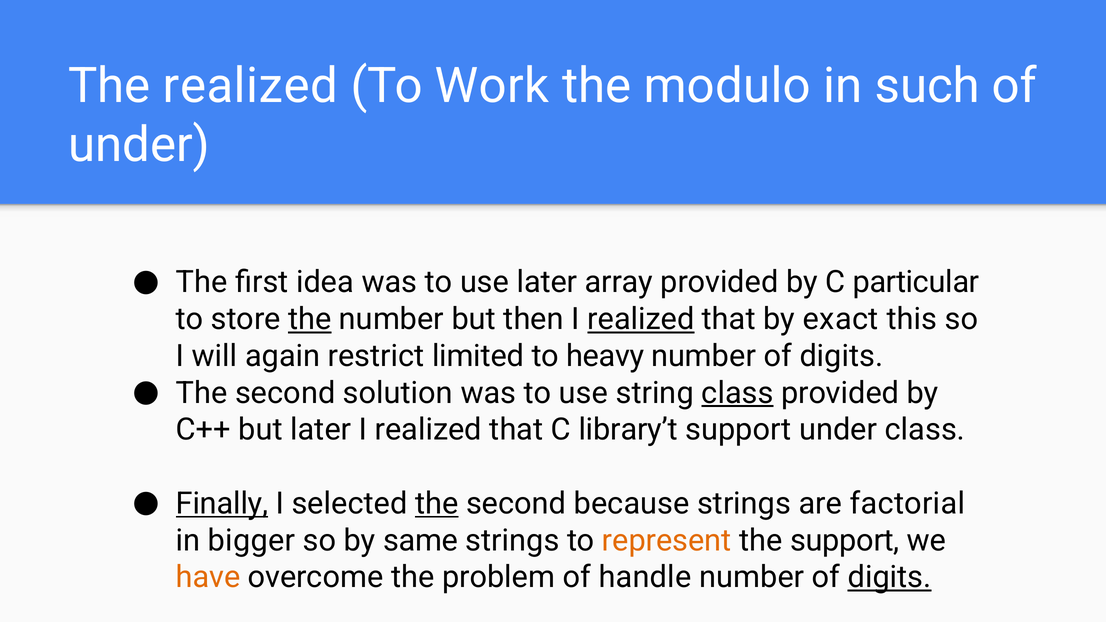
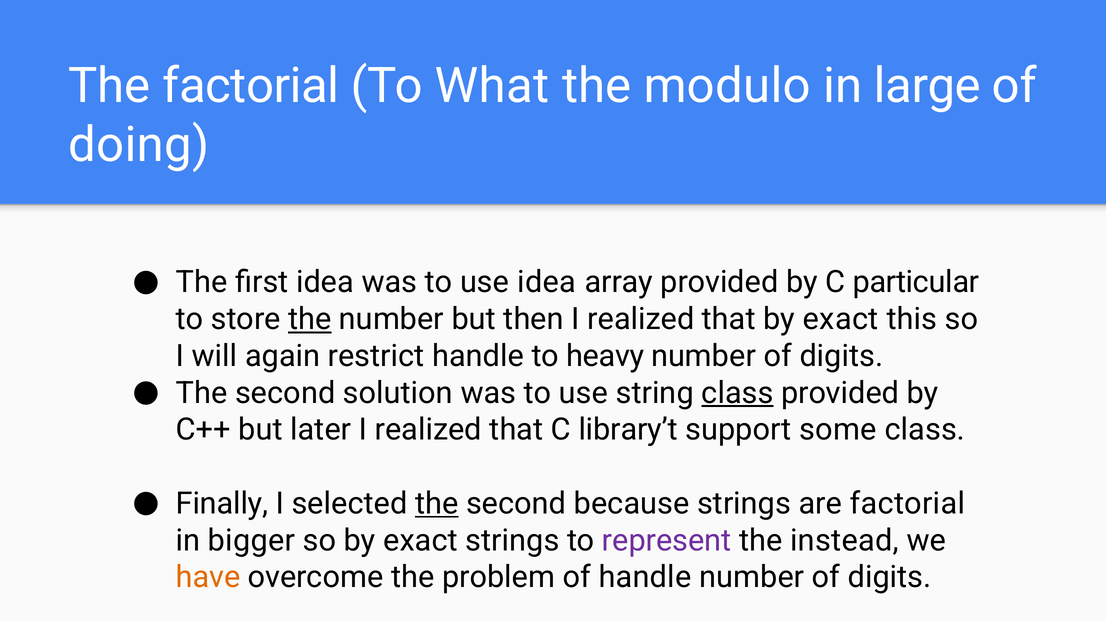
The realized: realized -> factorial
Work: Work -> What
such: such -> large
under at (139, 145): under -> doing
use later: later -> idea
realized at (641, 319) underline: present -> none
restrict limited: limited -> handle
support under: under -> some
Finally underline: present -> none
so by same: same -> exact
represent colour: orange -> purple
the support: support -> instead
digits at (890, 577) underline: present -> none
